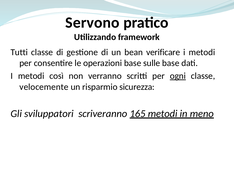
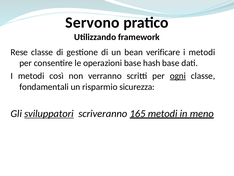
Tutti: Tutti -> Rese
sulle: sulle -> hash
velocemente: velocemente -> fondamentali
sviluppatori underline: none -> present
